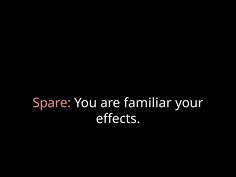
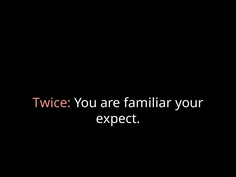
Spare: Spare -> Twice
effects: effects -> expect
